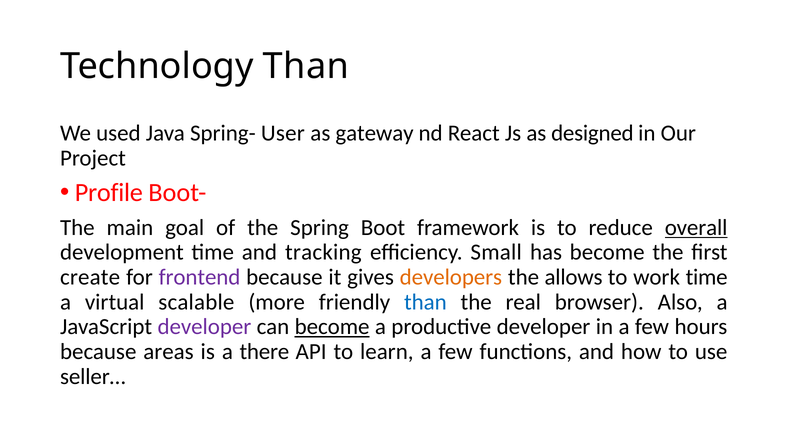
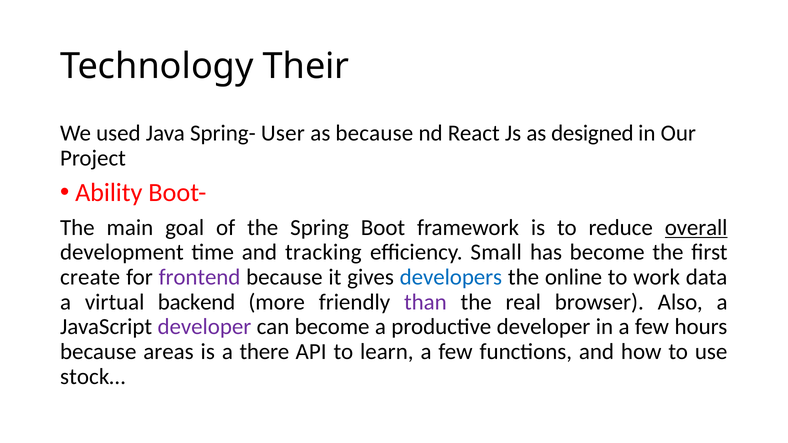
Technology Than: Than -> Their
as gateway: gateway -> because
Profile: Profile -> Ability
developers colour: orange -> blue
allows: allows -> online
work time: time -> data
scalable: scalable -> backend
than at (425, 302) colour: blue -> purple
become at (332, 327) underline: present -> none
seller…: seller… -> stock…
